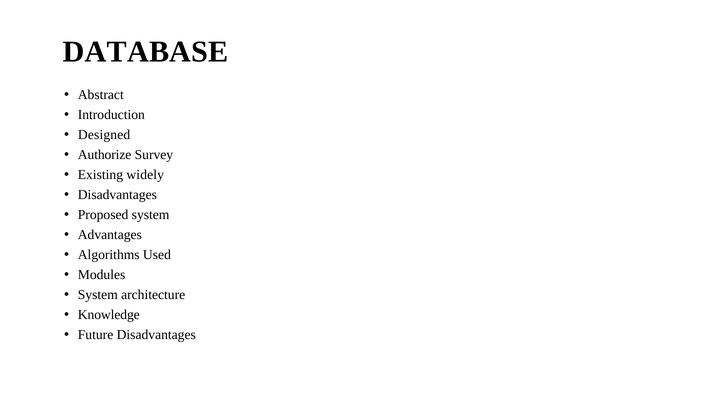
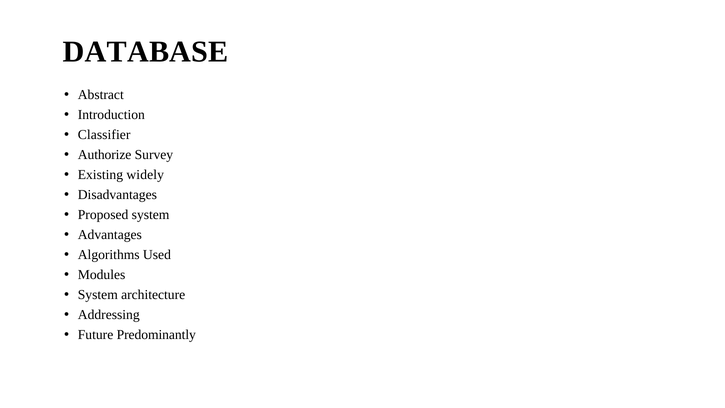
Designed: Designed -> Classifier
Knowledge: Knowledge -> Addressing
Future Disadvantages: Disadvantages -> Predominantly
